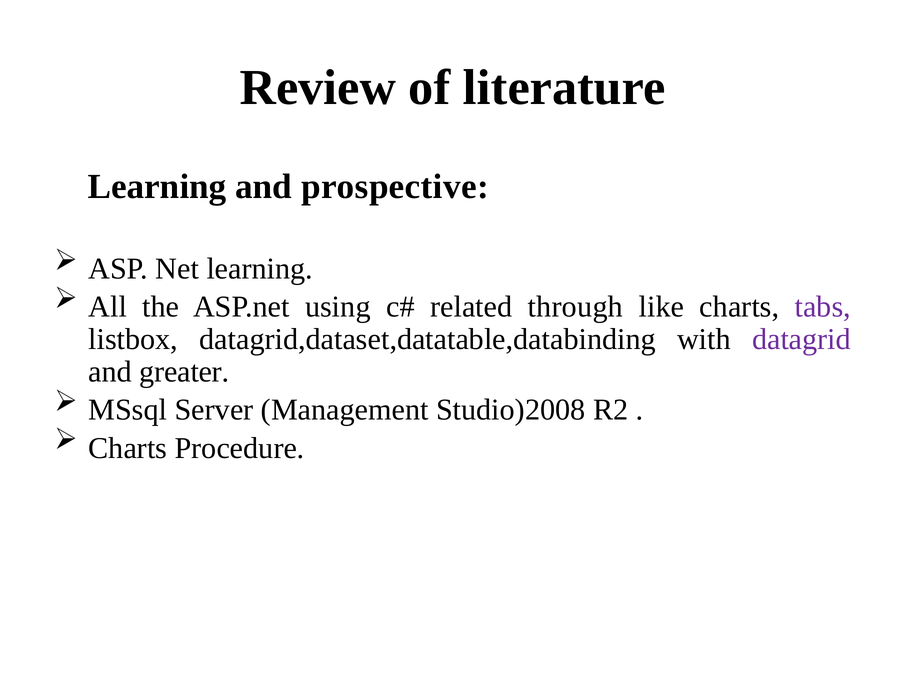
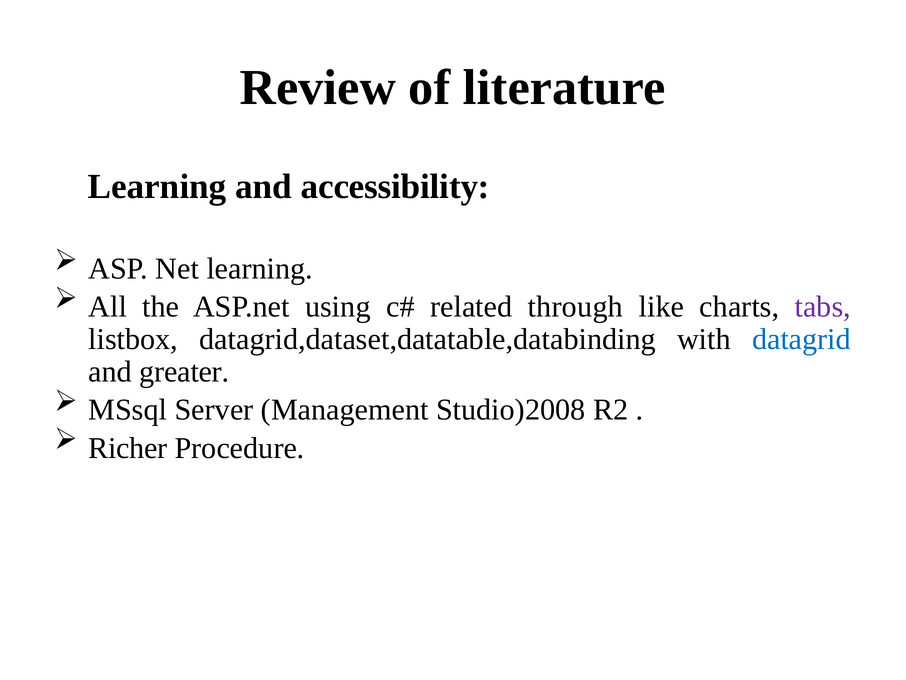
prospective: prospective -> accessibility
datagrid colour: purple -> blue
Charts at (128, 448): Charts -> Richer
